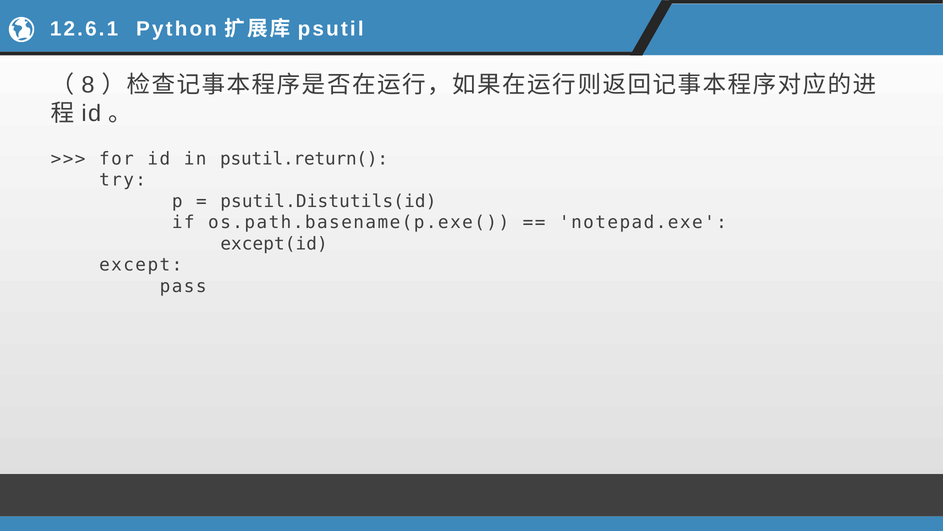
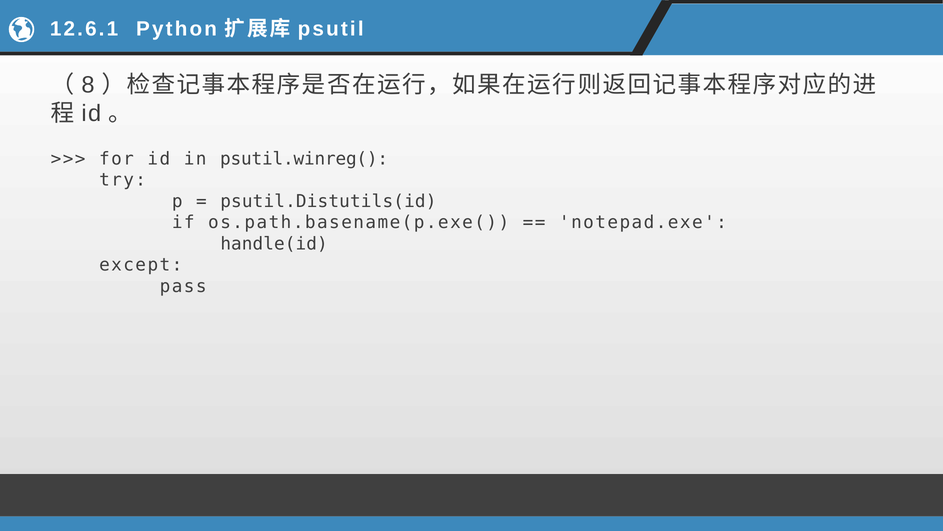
psutil.return(: psutil.return( -> psutil.winreg(
except(id: except(id -> handle(id
